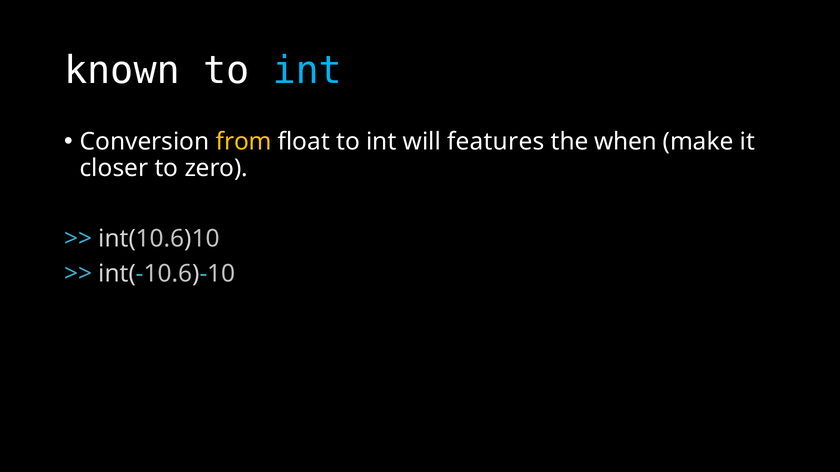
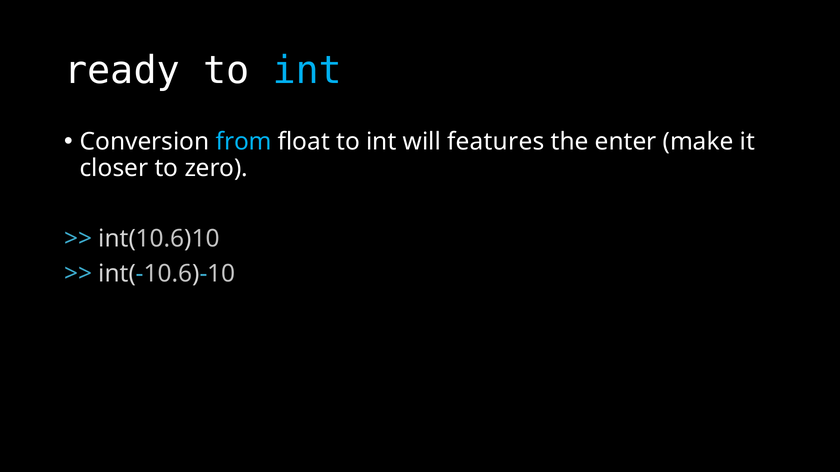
known: known -> ready
from colour: yellow -> light blue
when: when -> enter
